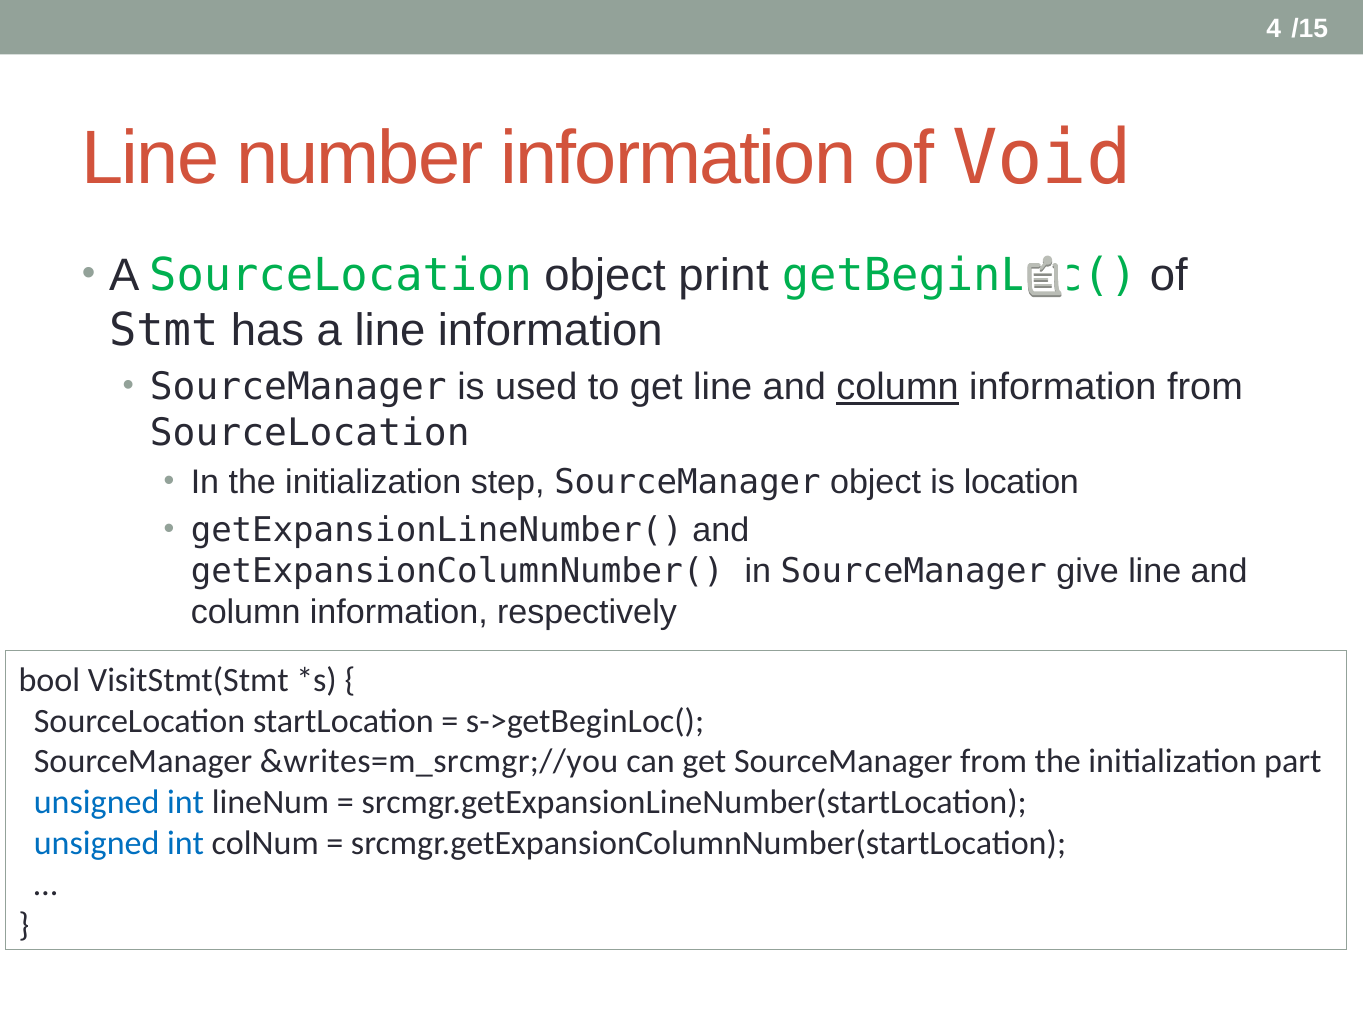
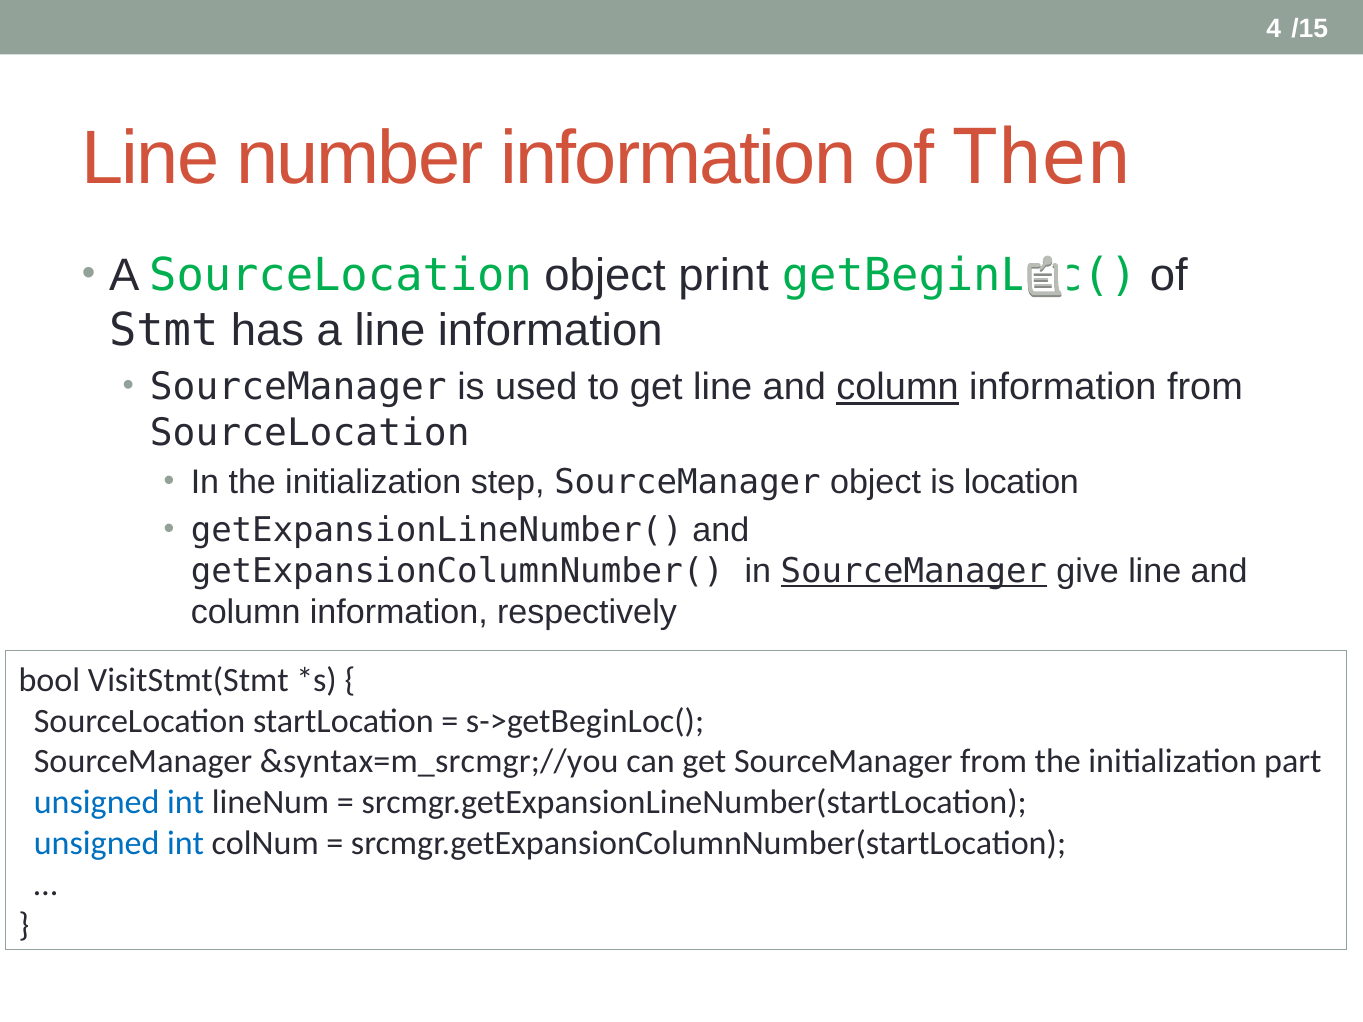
Void: Void -> Then
SourceManager at (914, 571) underline: none -> present
&writes=m_srcmgr;//you: &writes=m_srcmgr;//you -> &syntax=m_srcmgr;//you
